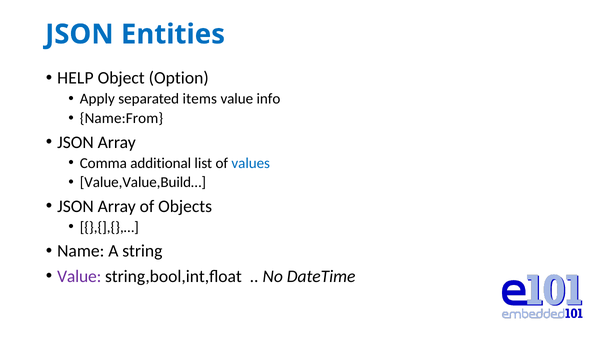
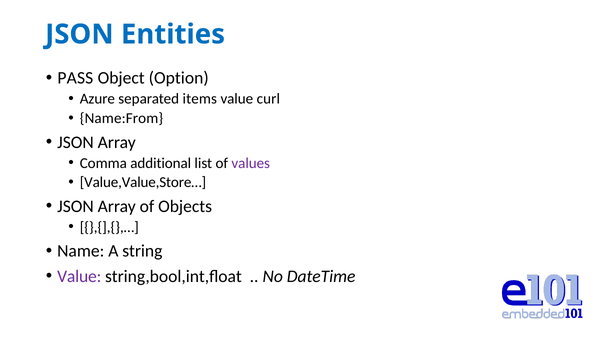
HELP: HELP -> PASS
Apply: Apply -> Azure
info: info -> curl
values colour: blue -> purple
Value,Value,Build…: Value,Value,Build… -> Value,Value,Store…
